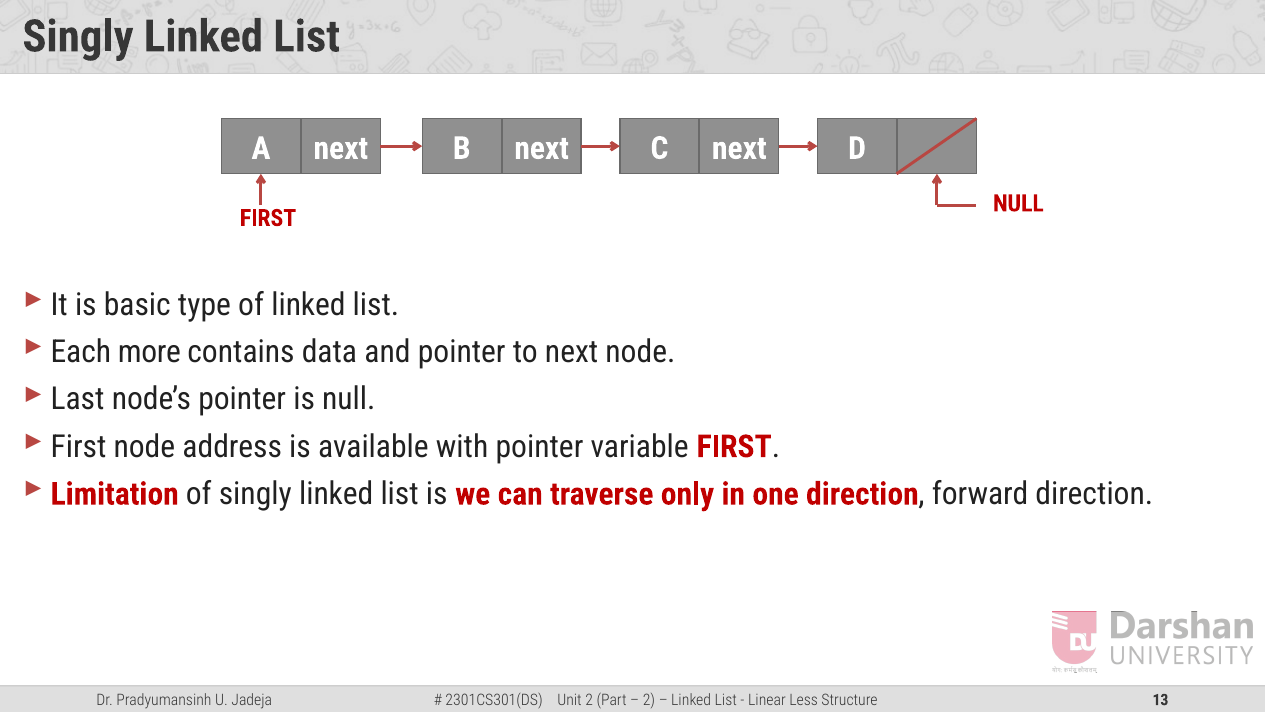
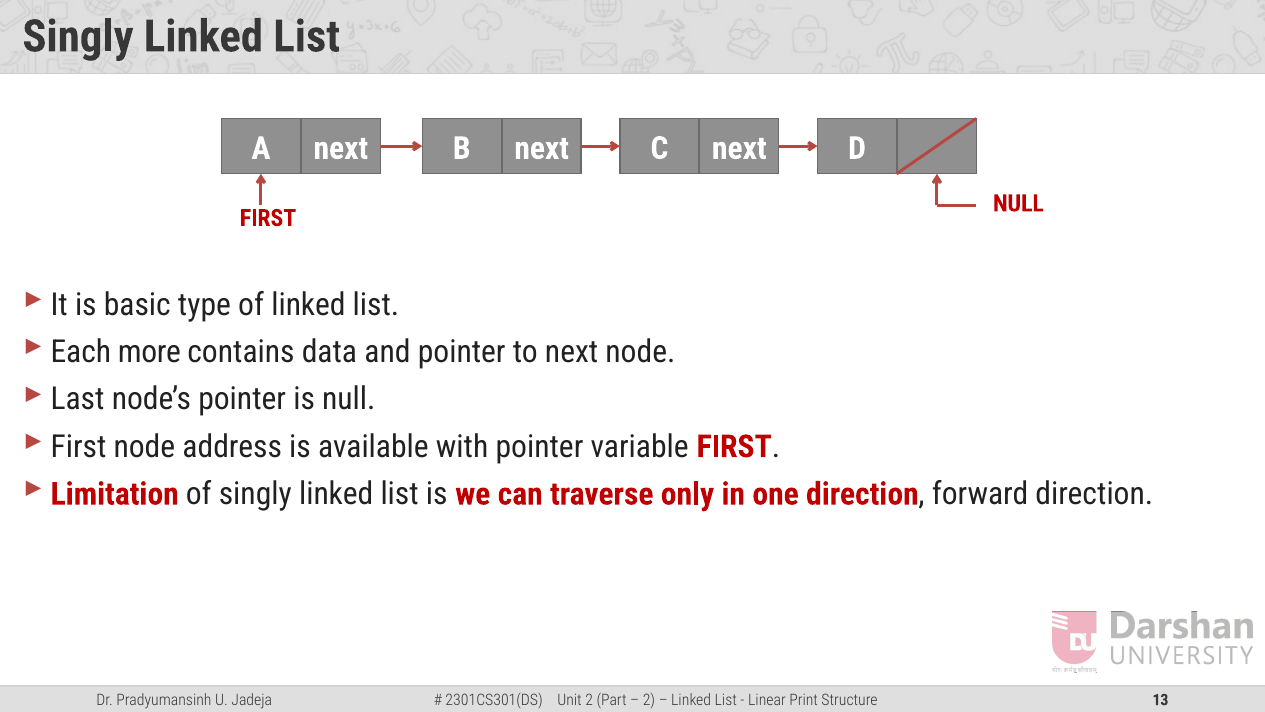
Less: Less -> Print
